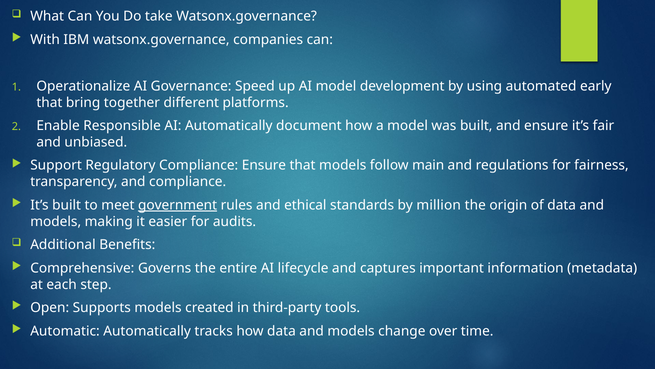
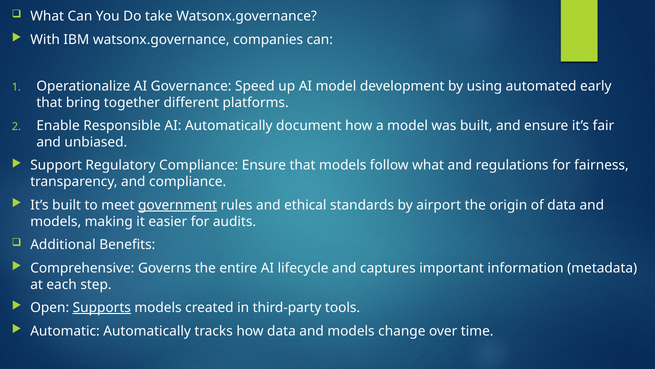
follow main: main -> what
million: million -> airport
Supports underline: none -> present
